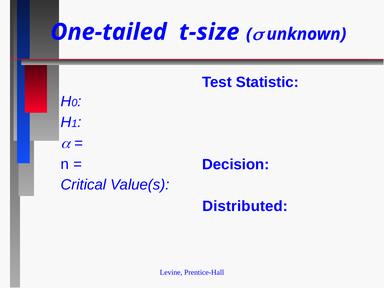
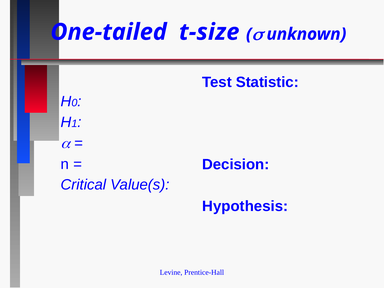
Distributed: Distributed -> Hypothesis
